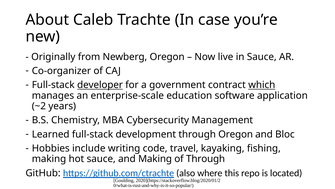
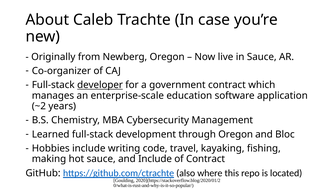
which underline: present -> none
and Making: Making -> Include
of Through: Through -> Contract
